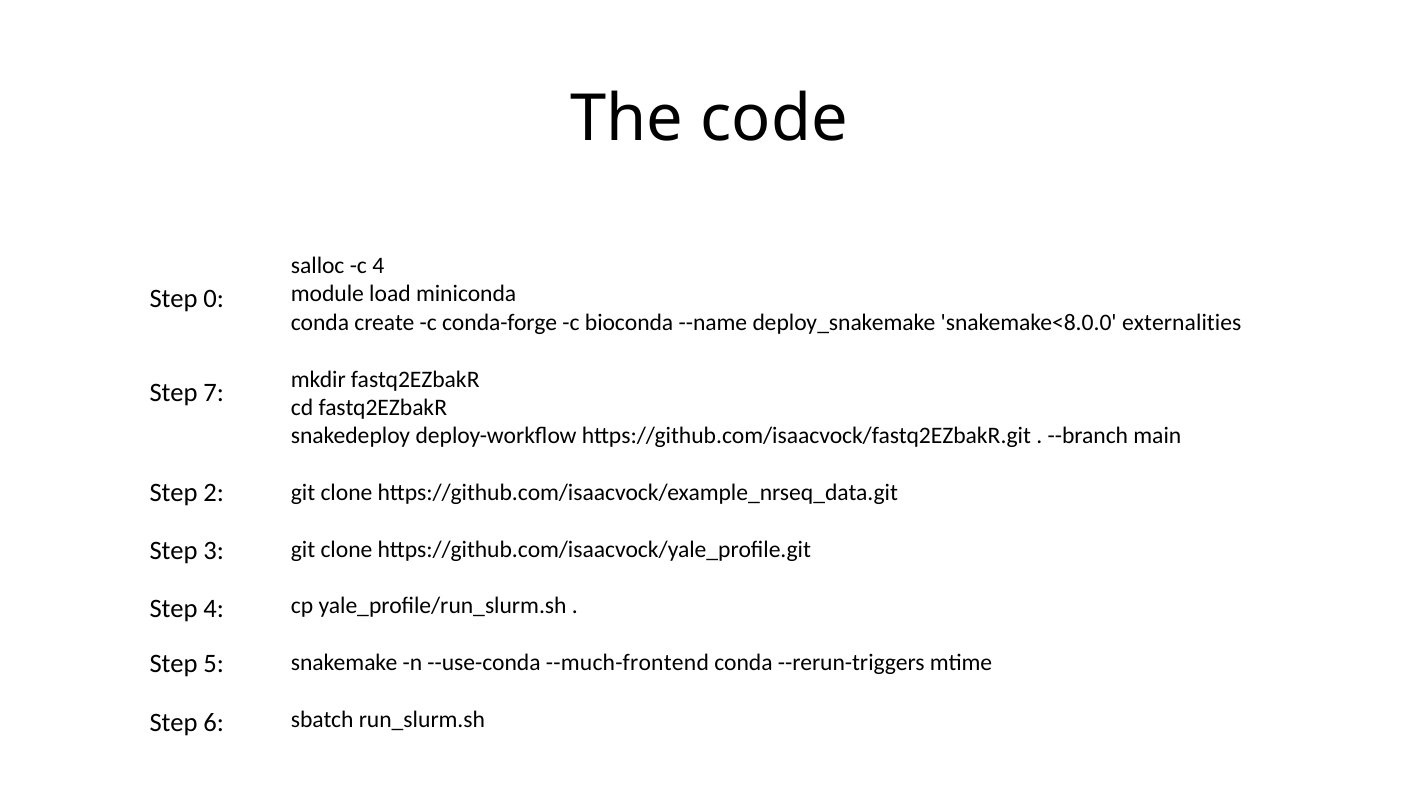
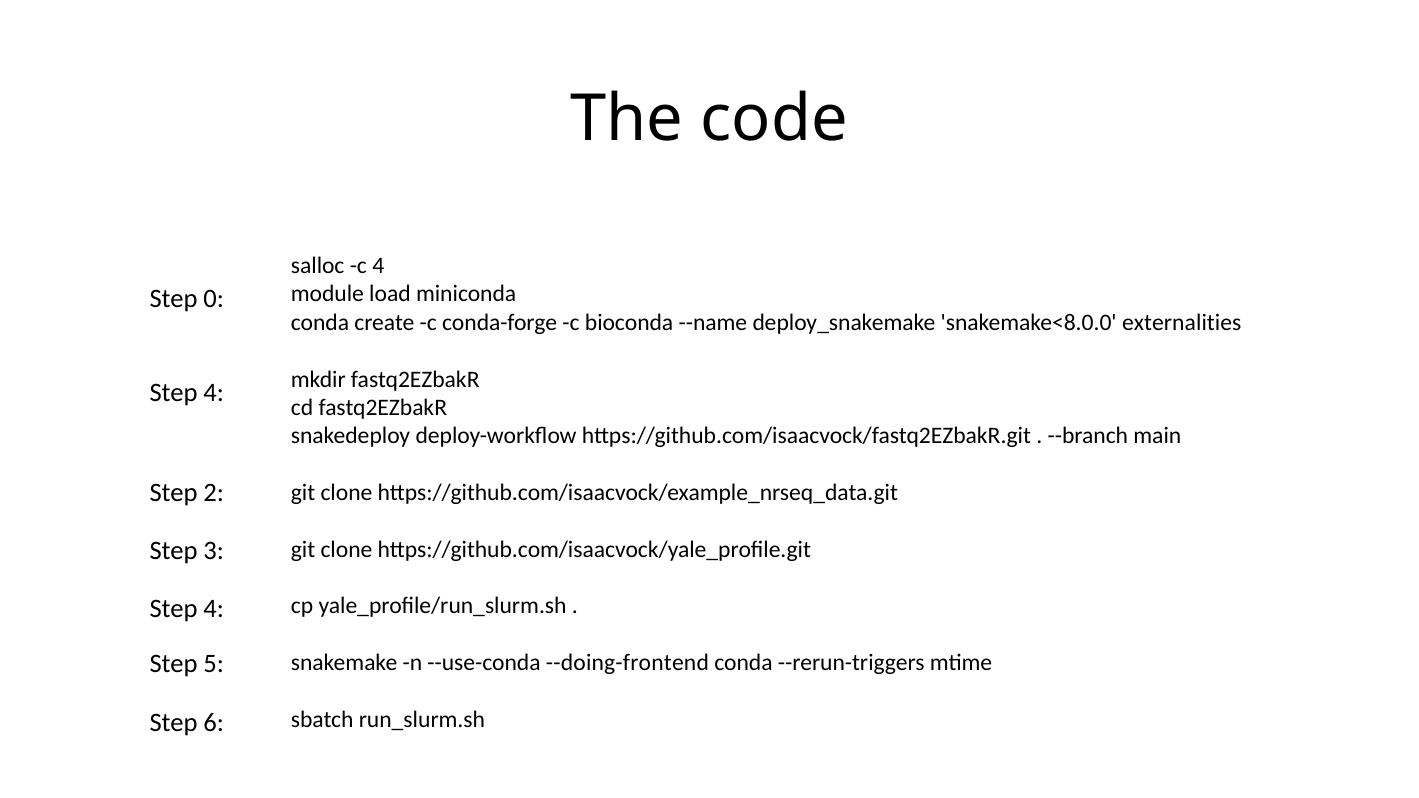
7 at (214, 393): 7 -> 4
--much-frontend: --much-frontend -> --doing-frontend
